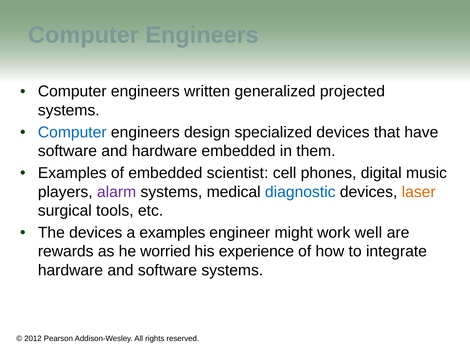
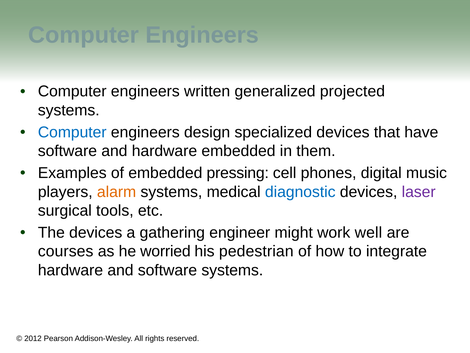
scientist: scientist -> pressing
alarm colour: purple -> orange
laser colour: orange -> purple
a examples: examples -> gathering
rewards: rewards -> courses
experience: experience -> pedestrian
